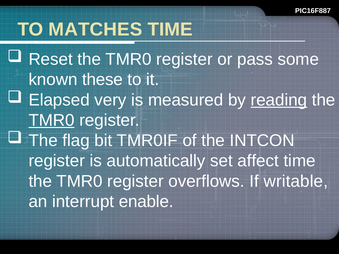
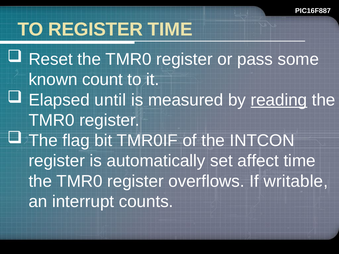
TO MATCHES: MATCHES -> REGISTER
these: these -> count
very: very -> until
TMR0 at (52, 120) underline: present -> none
enable: enable -> counts
